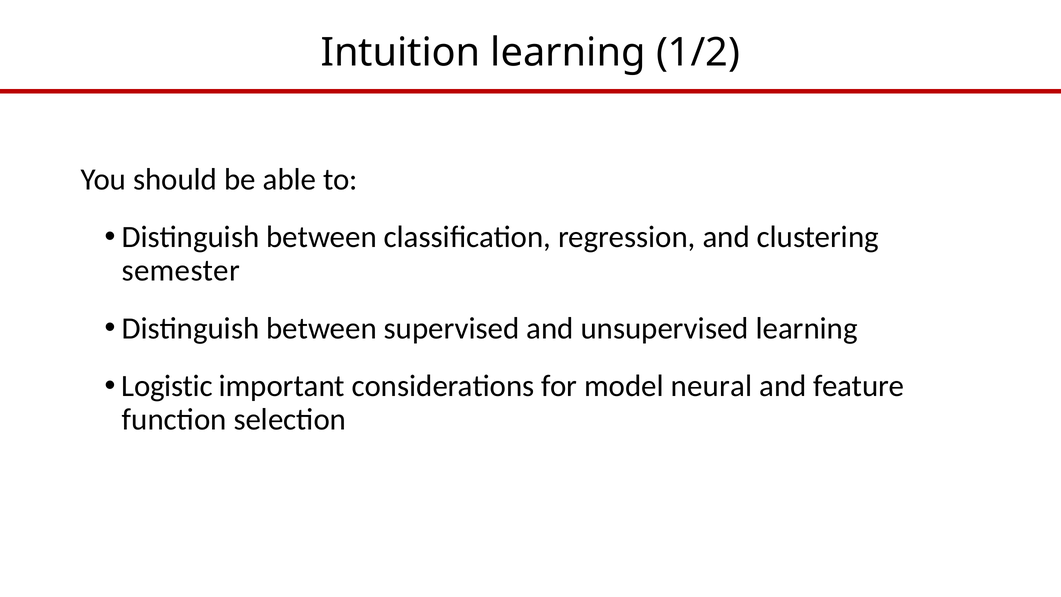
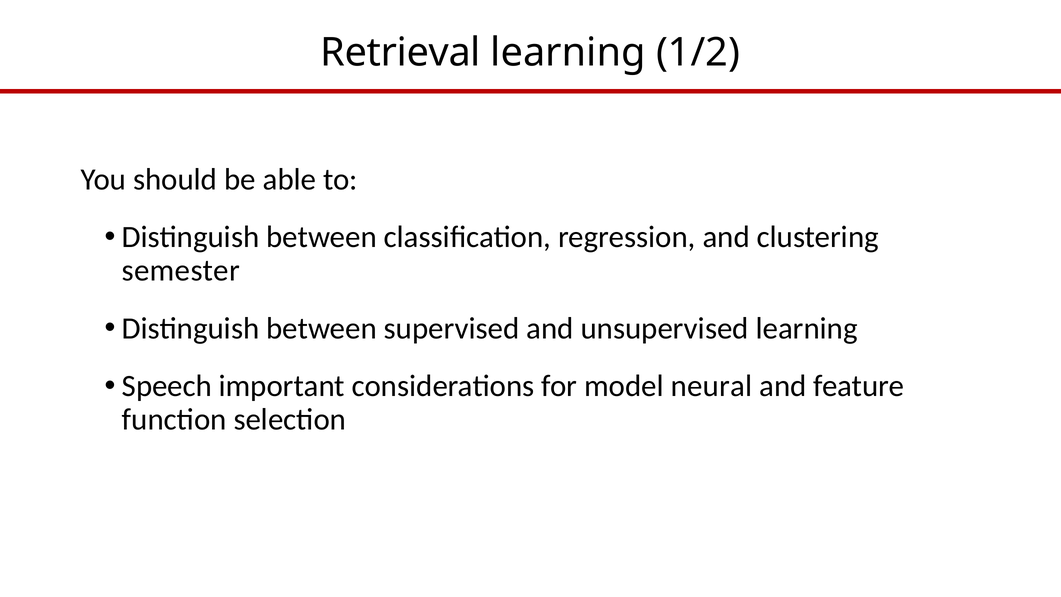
Intuition: Intuition -> Retrieval
Logistic: Logistic -> Speech
